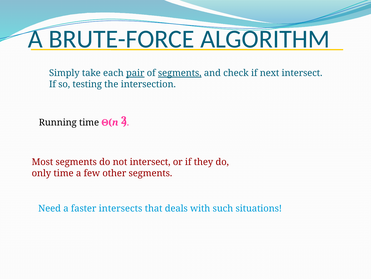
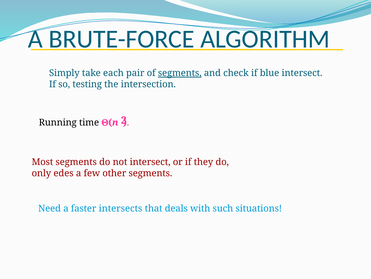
pair underline: present -> none
next: next -> blue
only time: time -> edes
